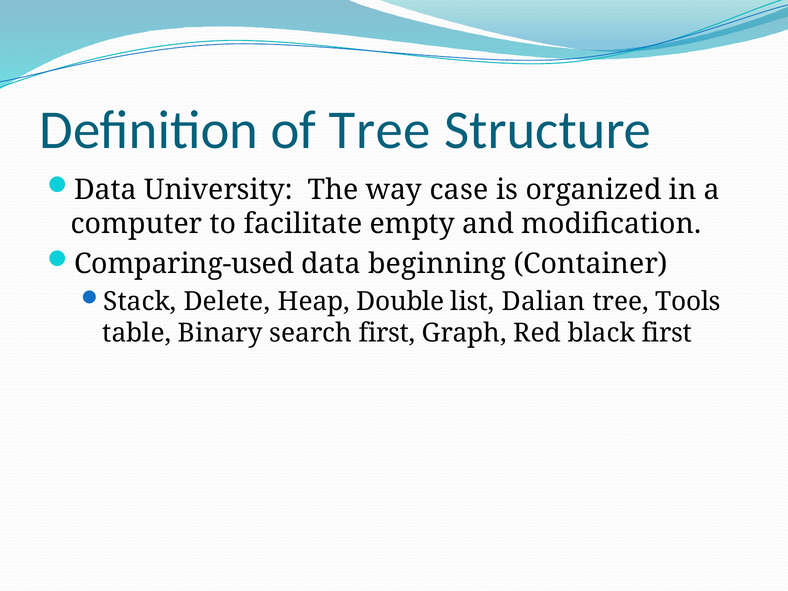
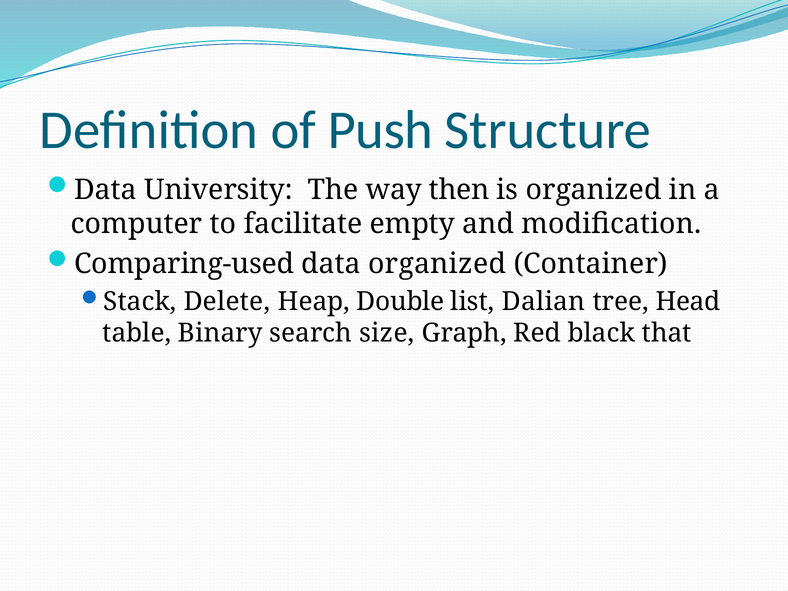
of Tree: Tree -> Push
case: case -> then
data beginning: beginning -> organized
Tools: Tools -> Head
search first: first -> size
black first: first -> that
